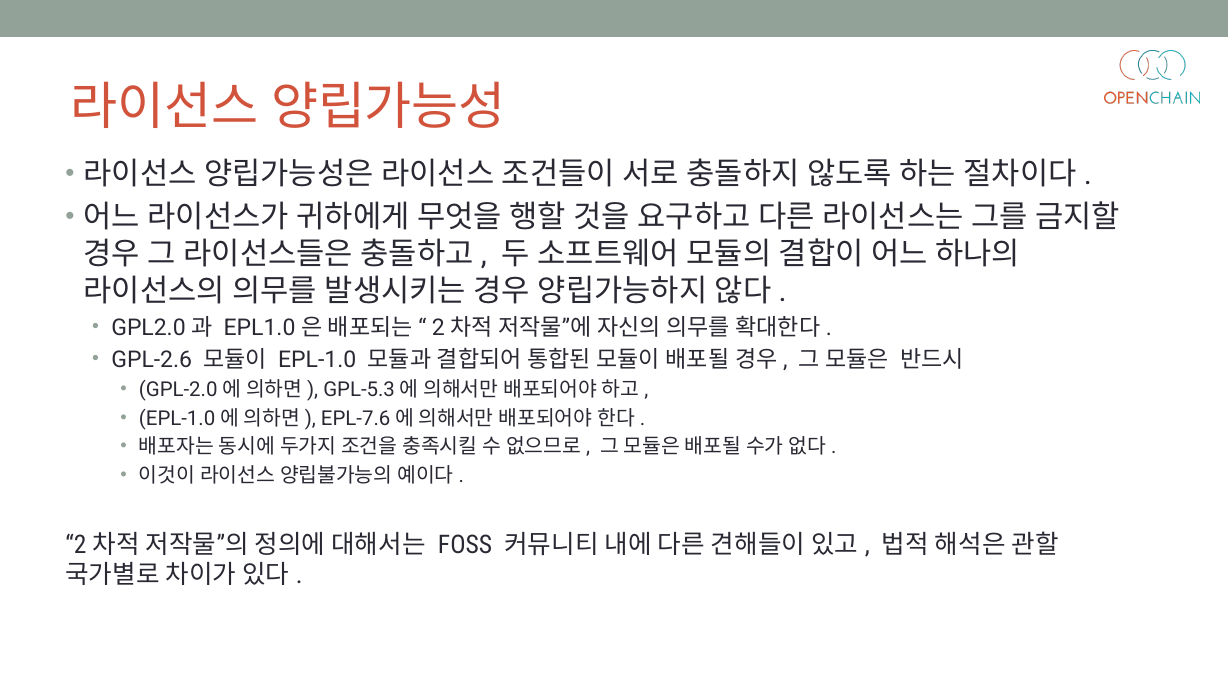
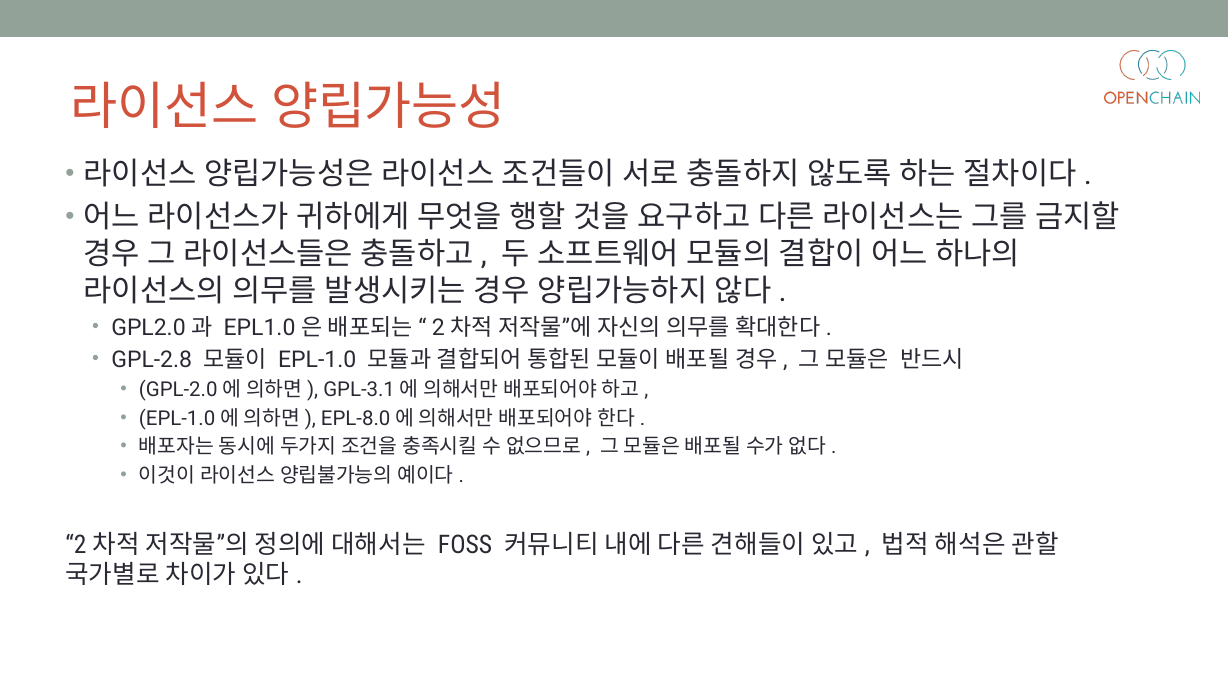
GPL-2.6: GPL-2.6 -> GPL-2.8
GPL-5.3: GPL-5.3 -> GPL-3.1
EPL-7.6: EPL-7.6 -> EPL-8.0
